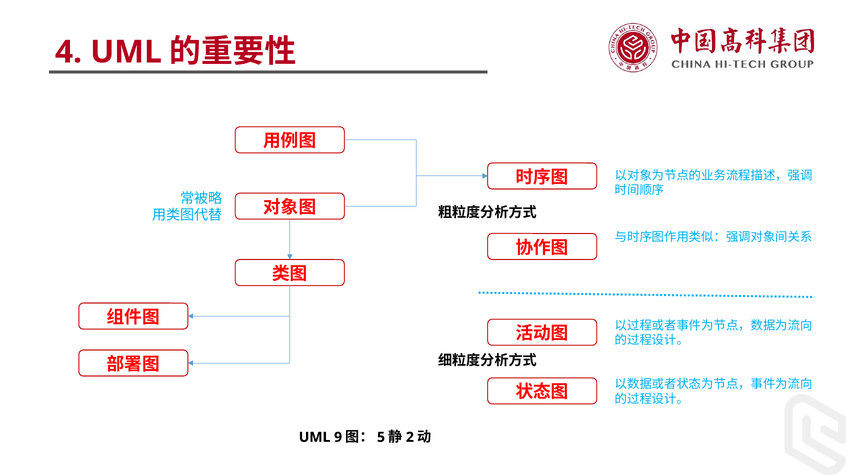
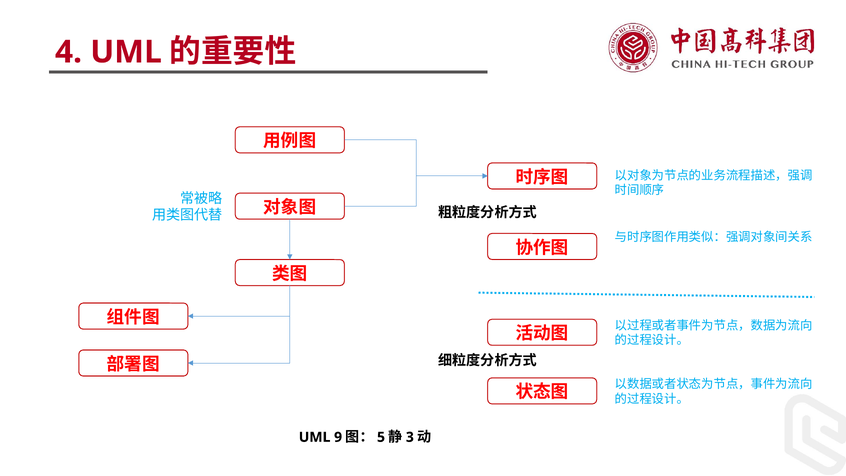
2: 2 -> 3
